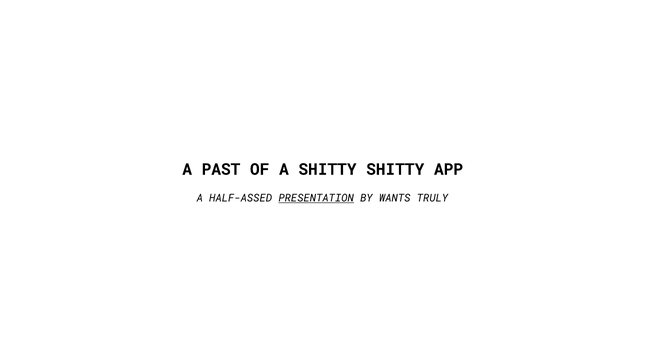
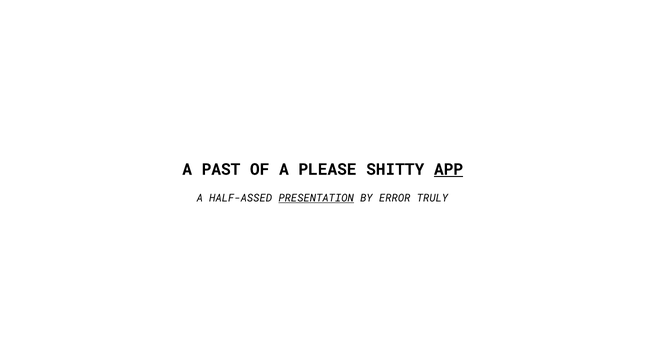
A SHITTY: SHITTY -> PLEASE
APP underline: none -> present
WANTS: WANTS -> ERROR
